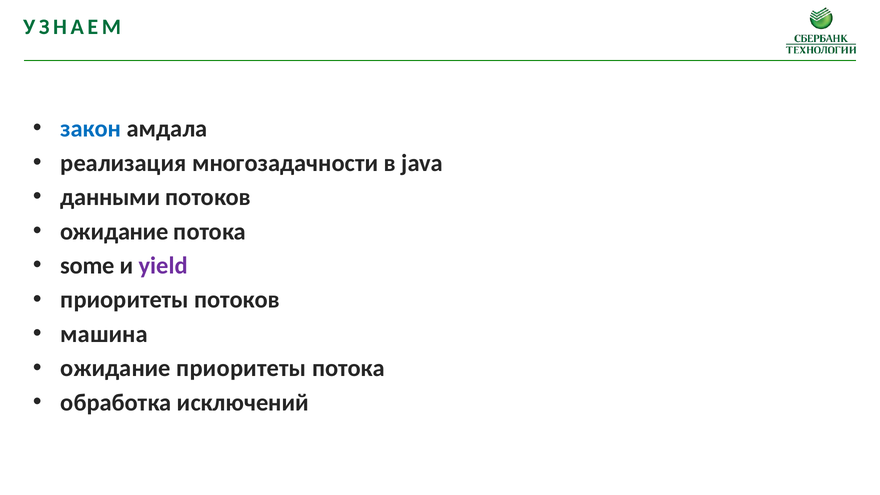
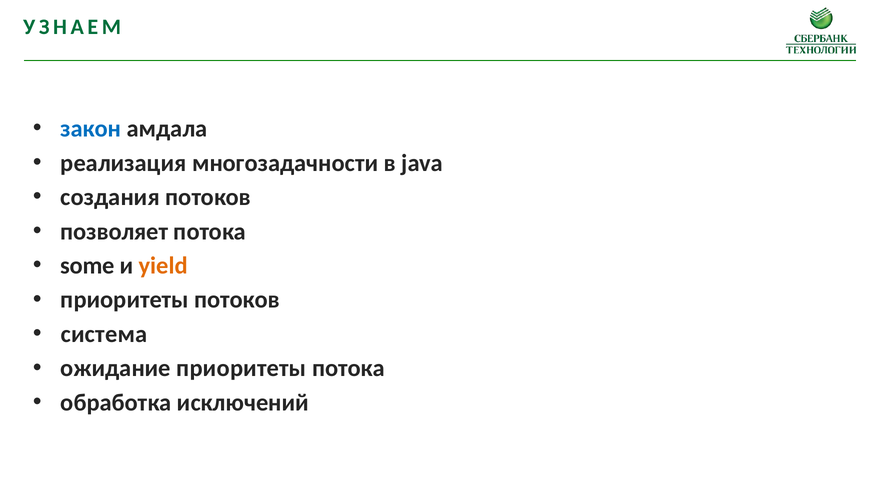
данными: данными -> создания
ожидание at (114, 231): ожидание -> позволяет
yield colour: purple -> orange
машина: машина -> система
